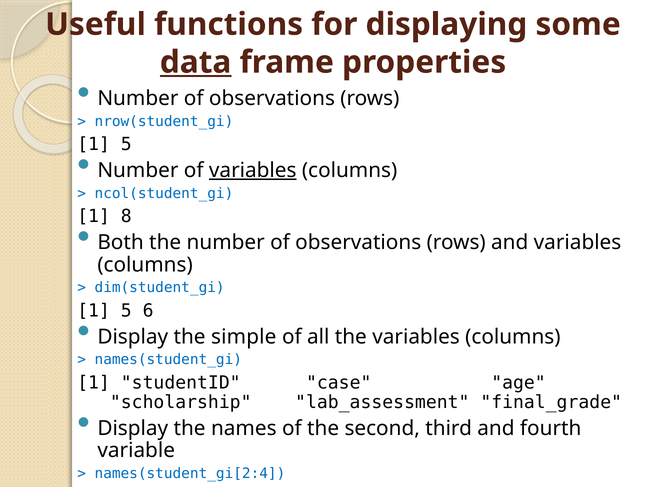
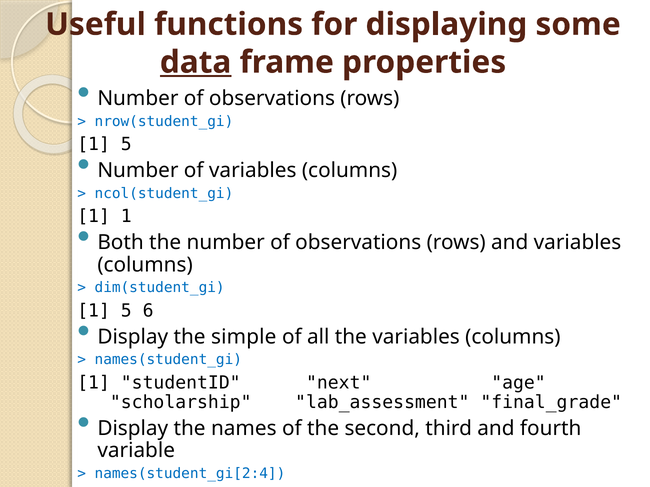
variables at (253, 170) underline: present -> none
1 8: 8 -> 1
case: case -> next
